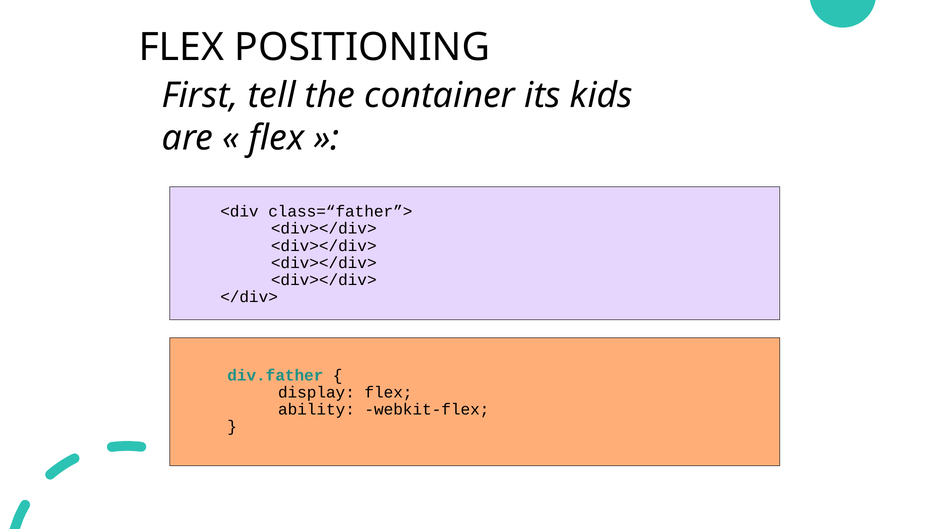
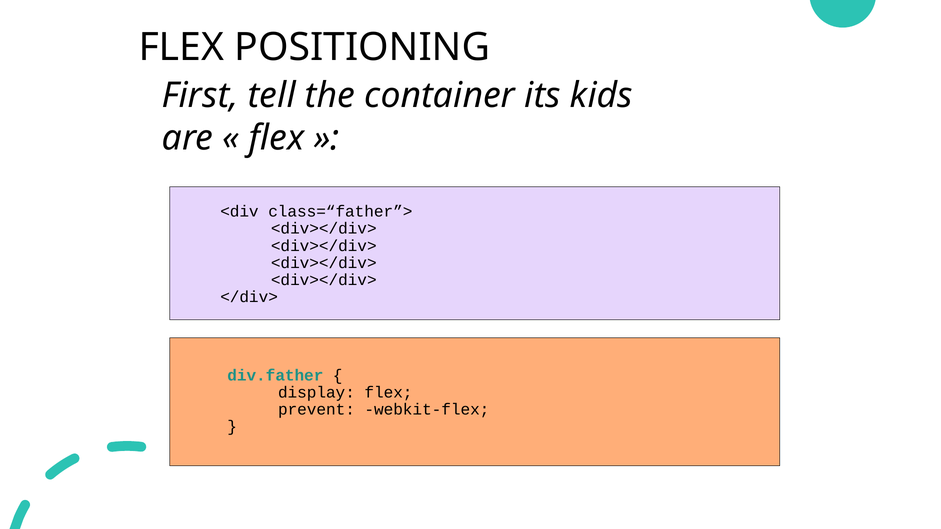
ability: ability -> prevent
